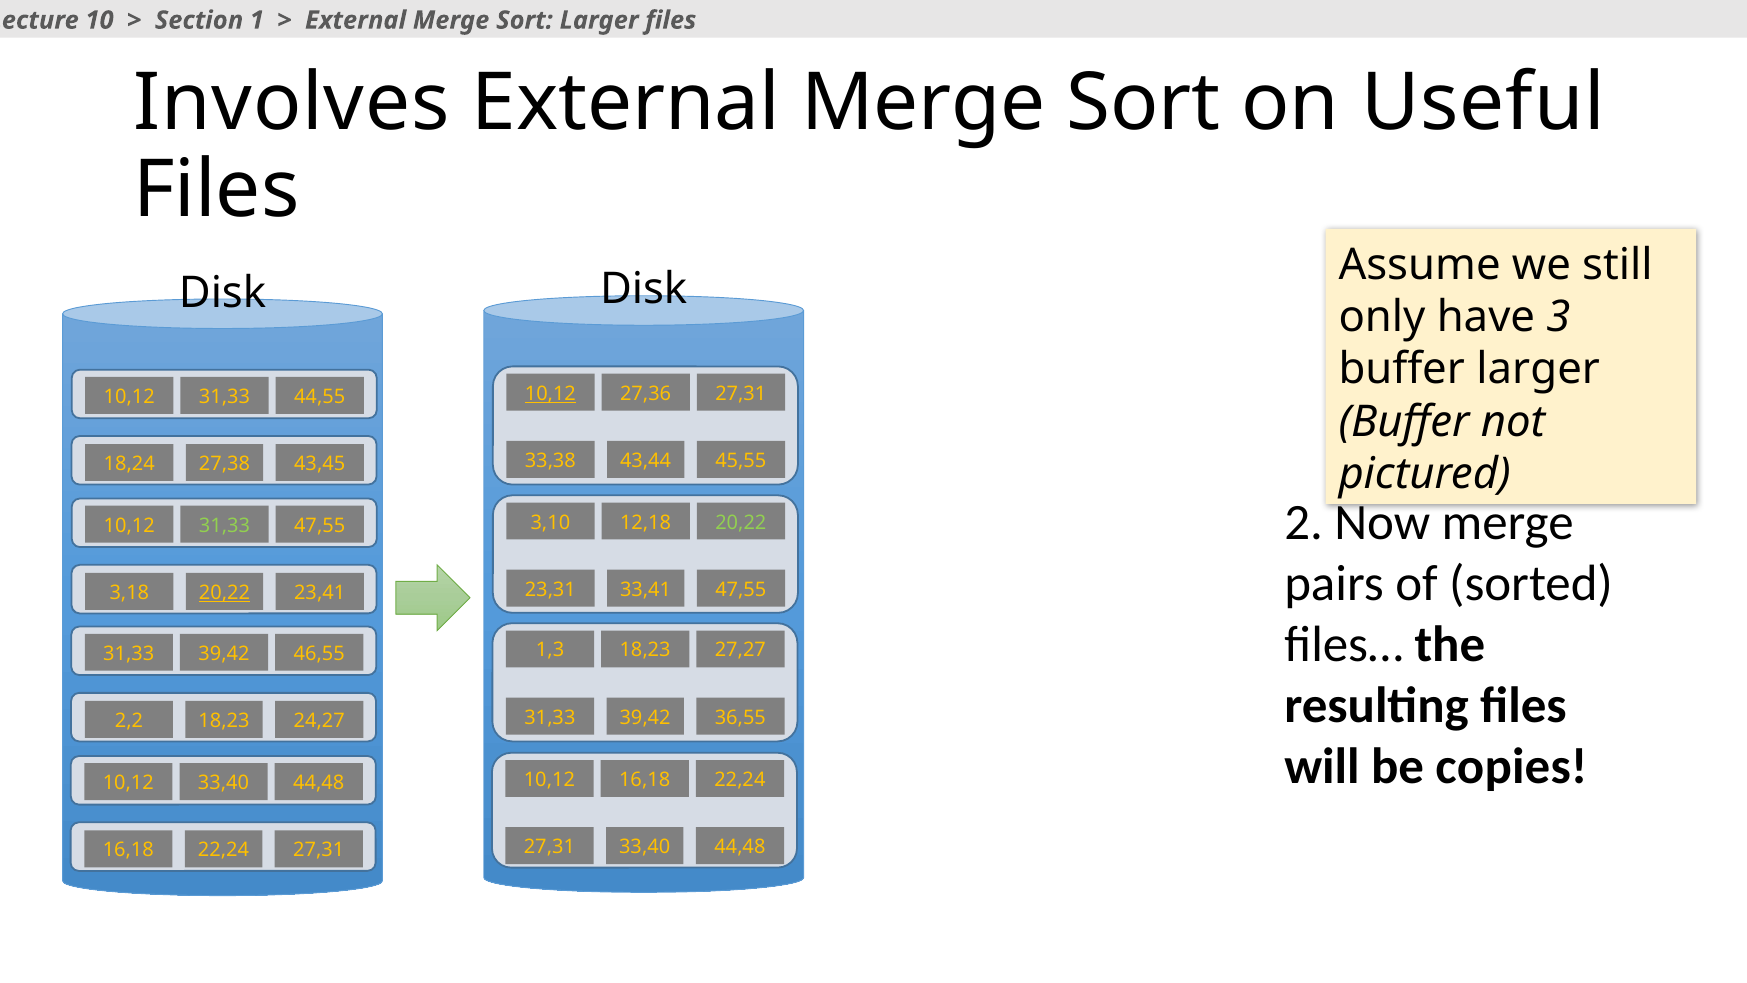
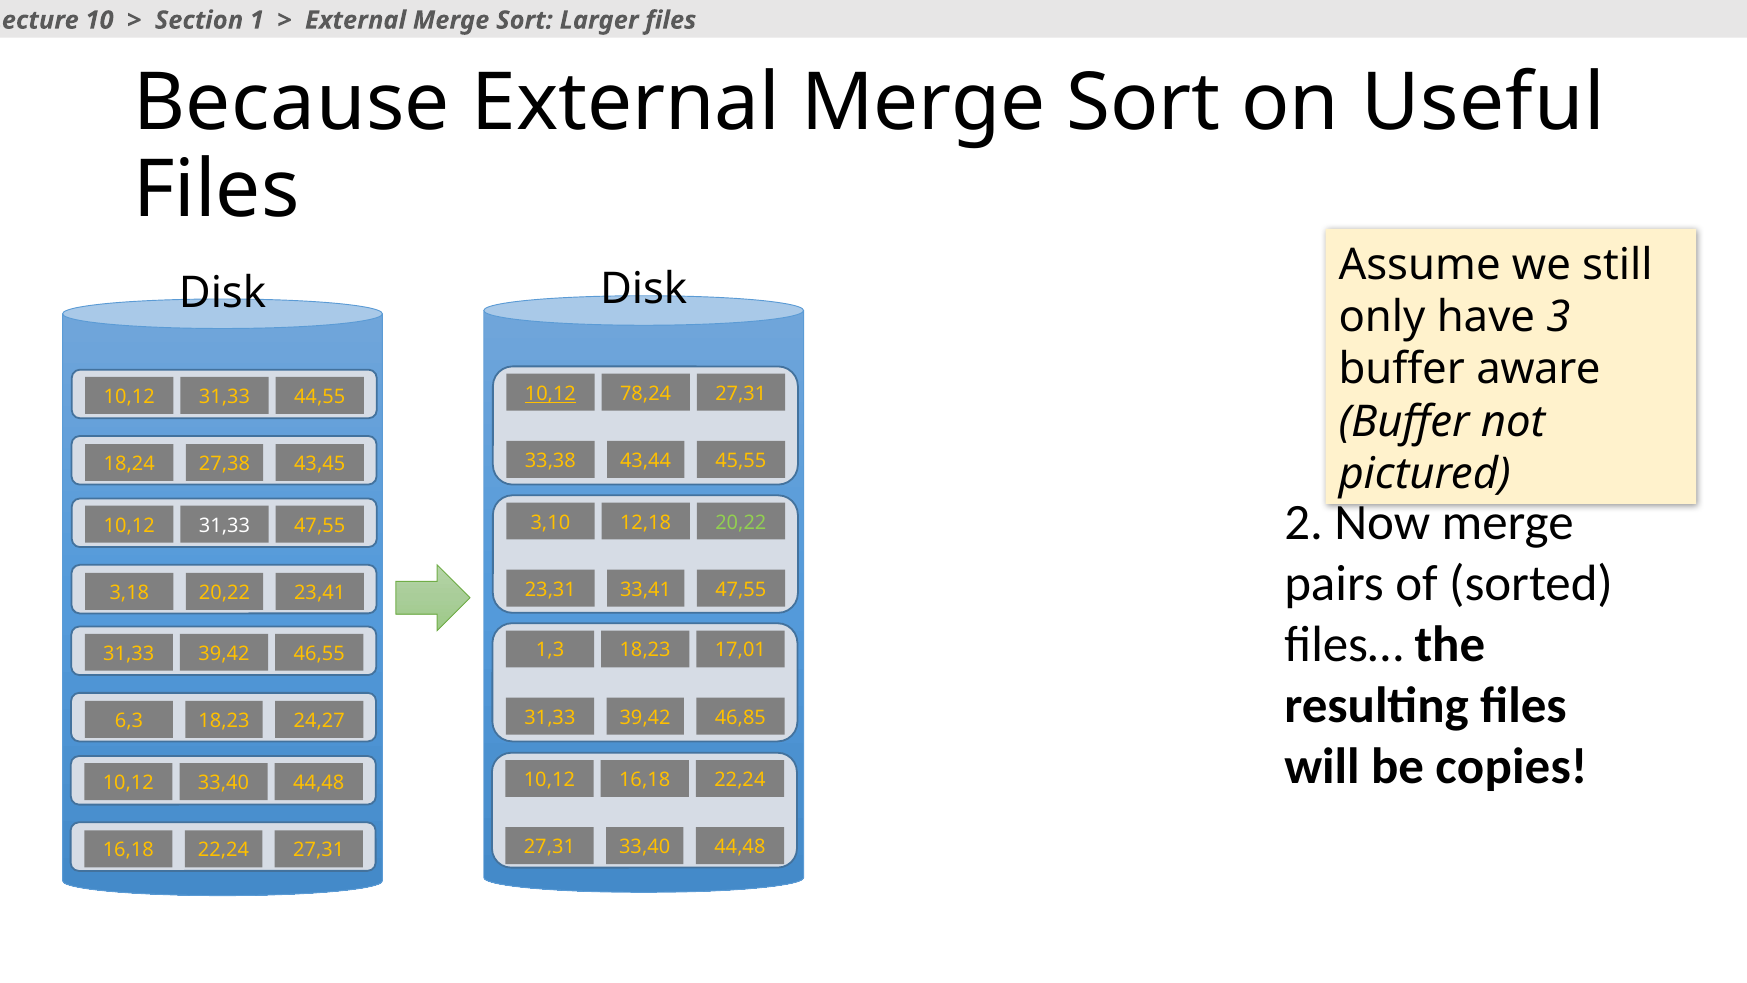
Involves: Involves -> Because
buffer larger: larger -> aware
27,36: 27,36 -> 78,24
31,33 at (224, 525) colour: light green -> white
20,22 at (224, 593) underline: present -> none
27,27: 27,27 -> 17,01
36,55: 36,55 -> 46,85
2,2: 2,2 -> 6,3
